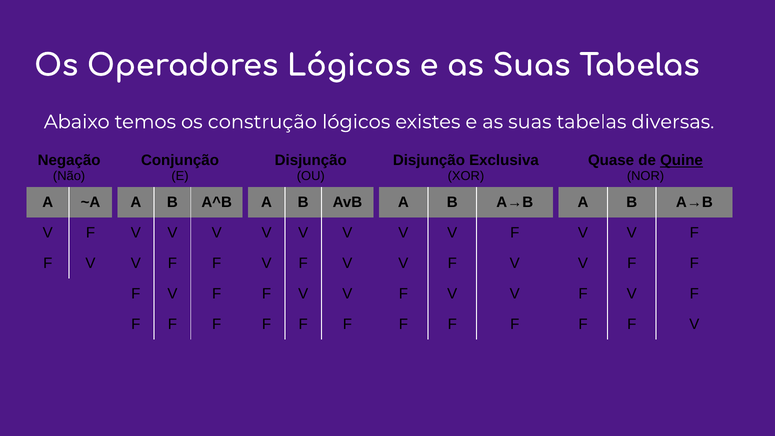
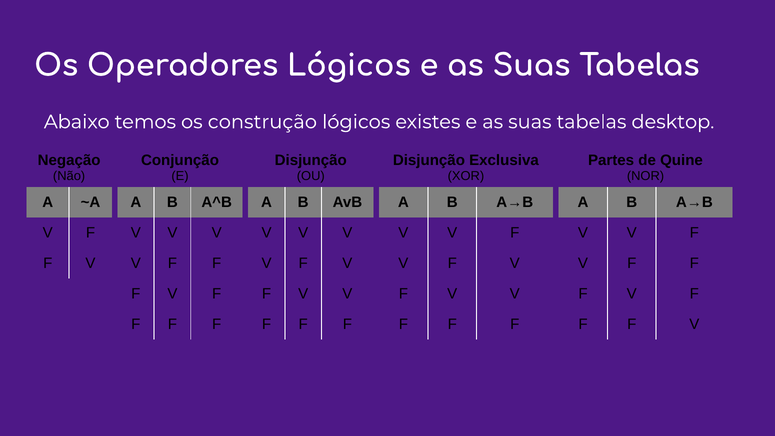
diversas: diversas -> desktop
Quase: Quase -> Partes
Quine underline: present -> none
